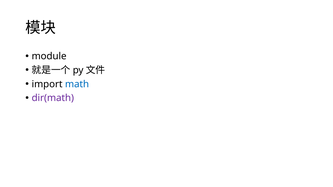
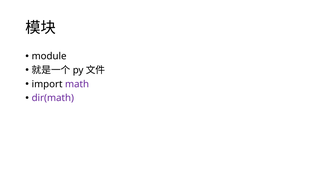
math colour: blue -> purple
